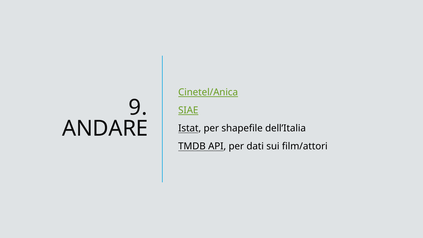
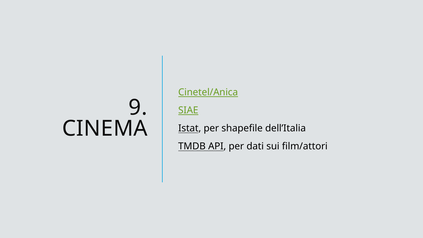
ANDARE: ANDARE -> CINEMA
